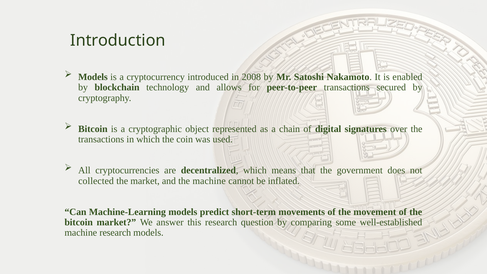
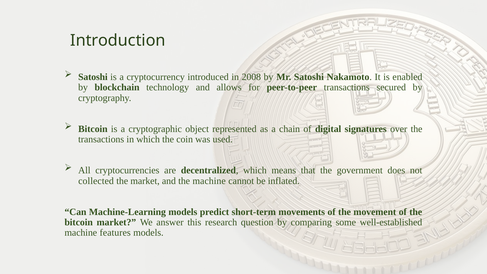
Models at (93, 77): Models -> Satoshi
machine research: research -> features
